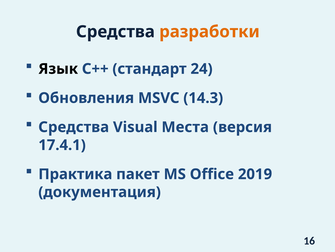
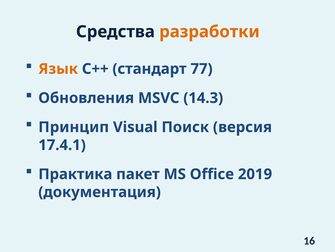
Язык colour: black -> orange
24: 24 -> 77
Средства at (74, 127): Средства -> Принцип
Места: Места -> Поиск
